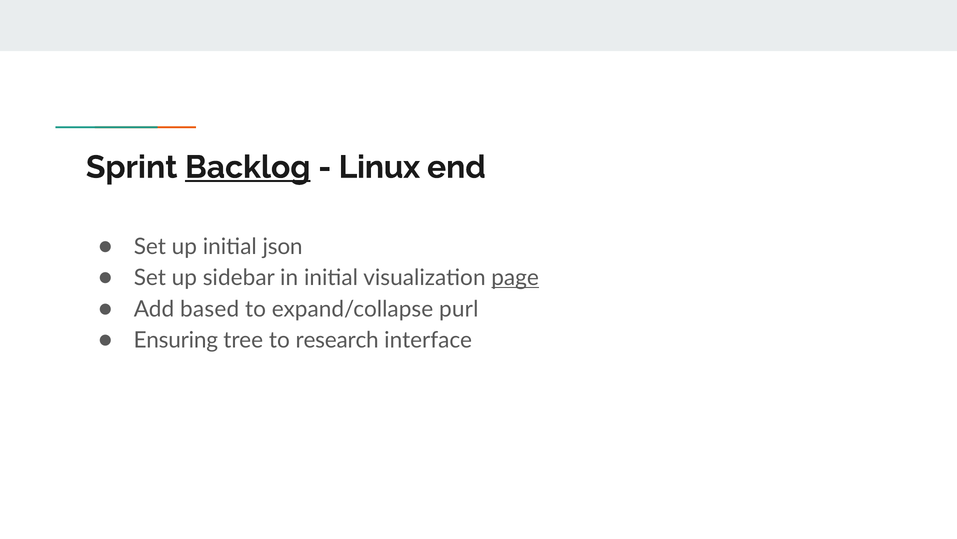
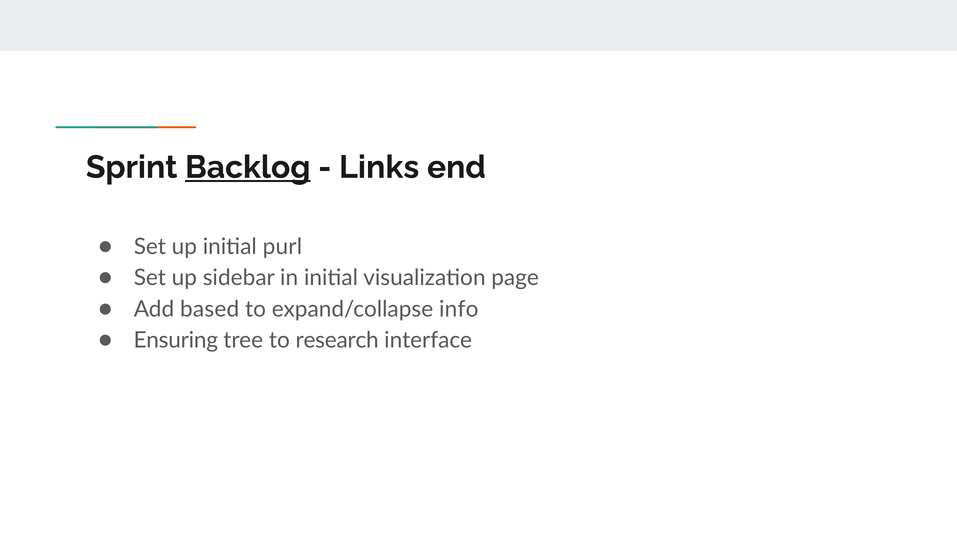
Linux: Linux -> Links
json: json -> purl
page underline: present -> none
purl: purl -> info
